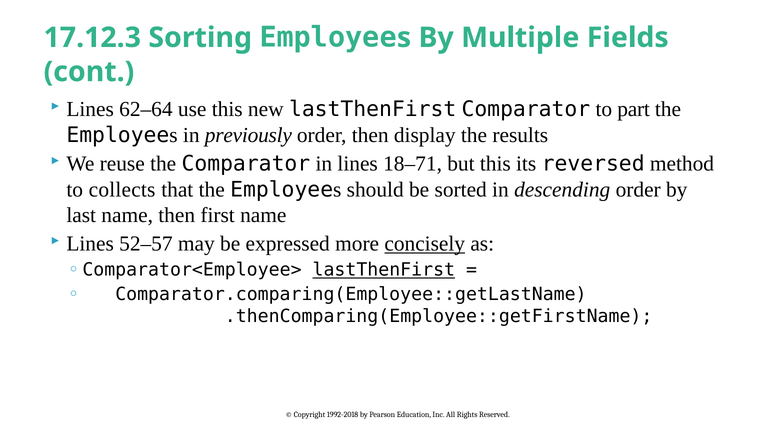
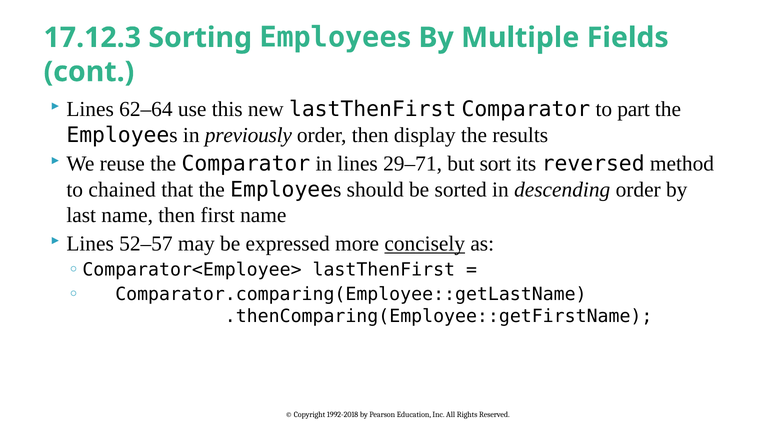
18–71: 18–71 -> 29–71
but this: this -> sort
collects: collects -> chained
lastThenFirst at (384, 270) underline: present -> none
